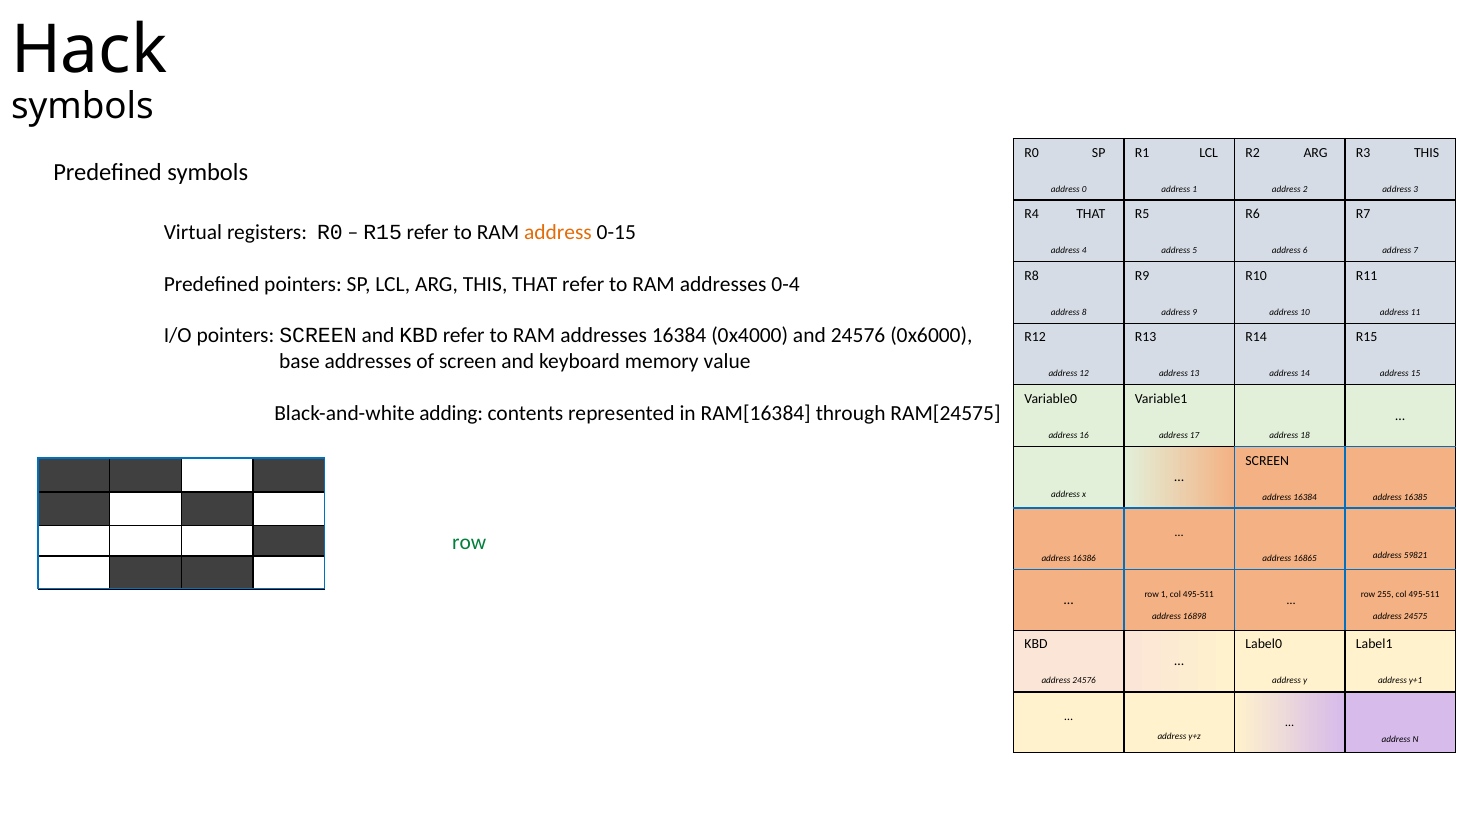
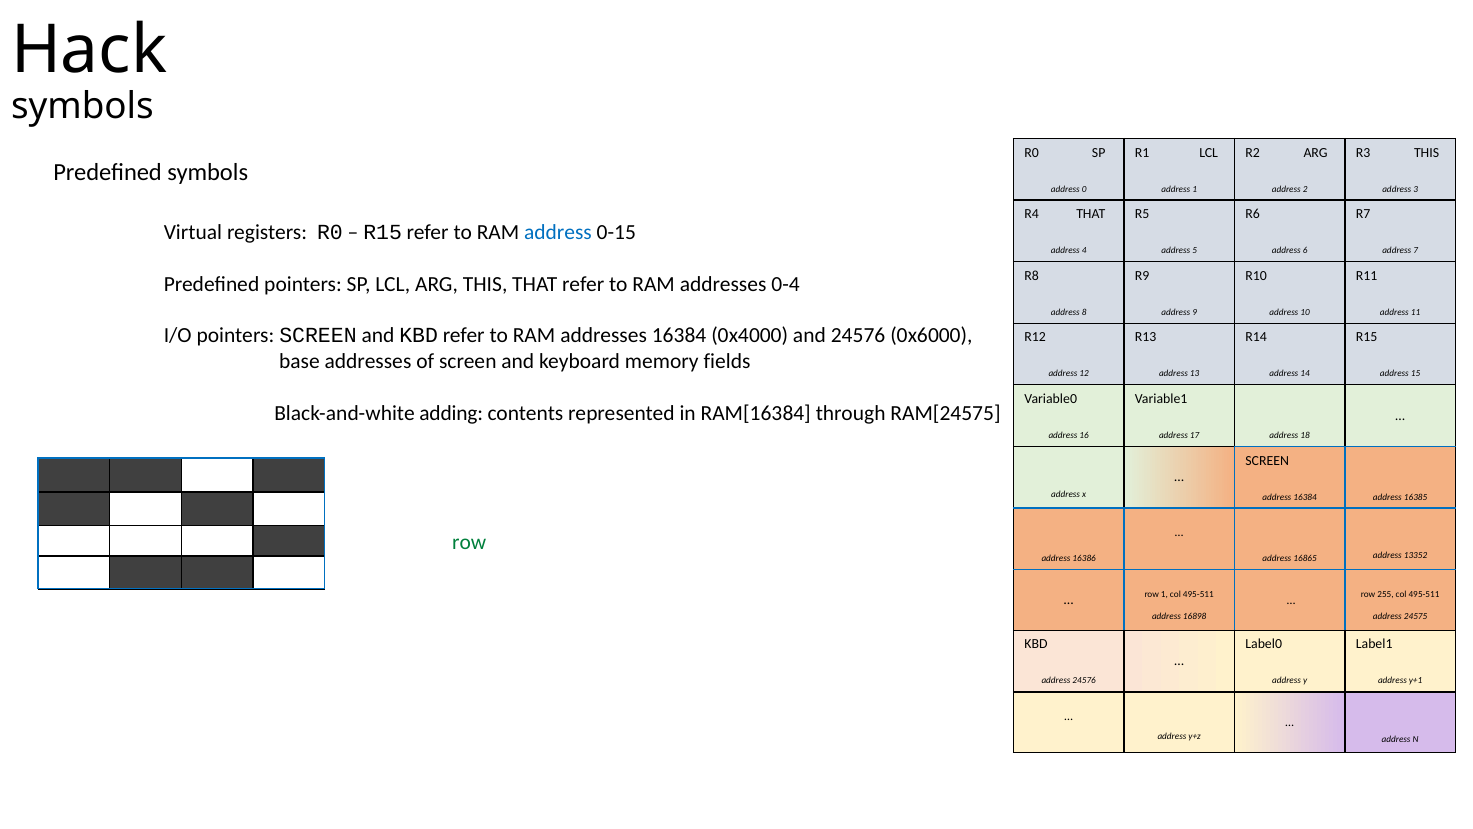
address at (558, 232) colour: orange -> blue
value: value -> fields
59821: 59821 -> 13352
